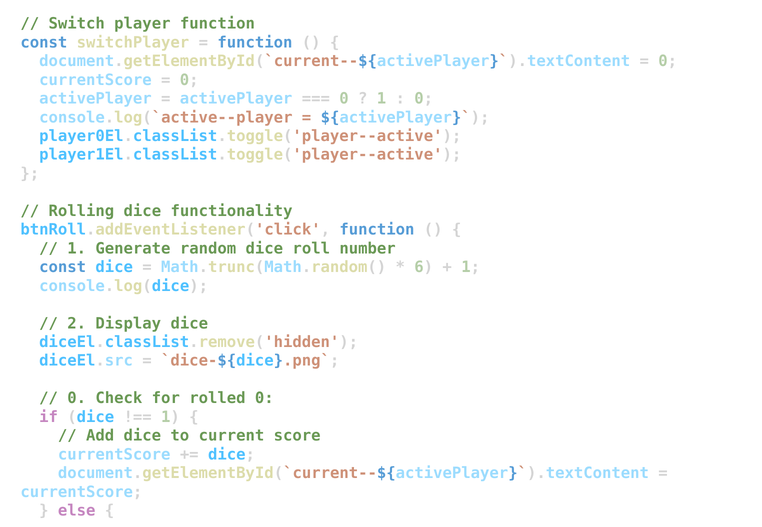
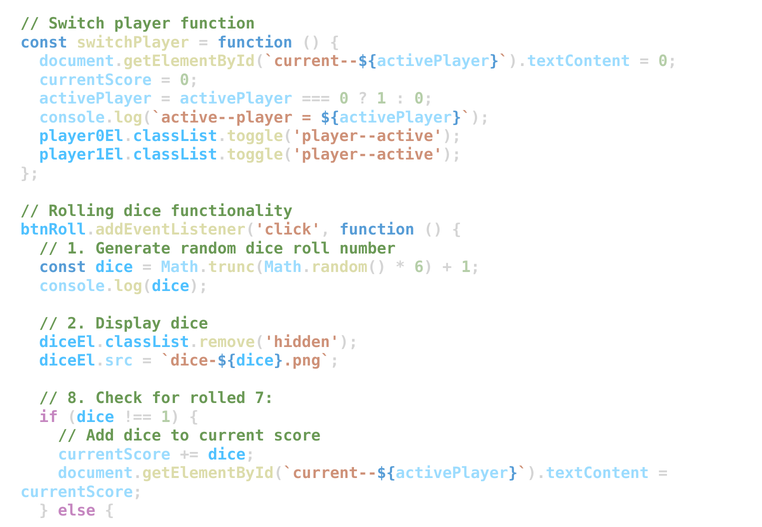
0 at (77, 399): 0 -> 8
rolled 0: 0 -> 7
